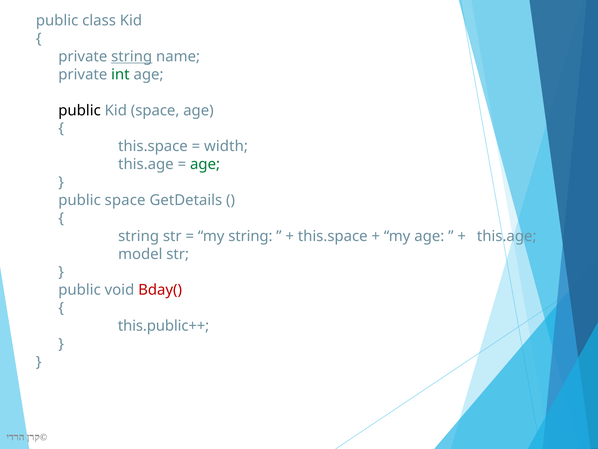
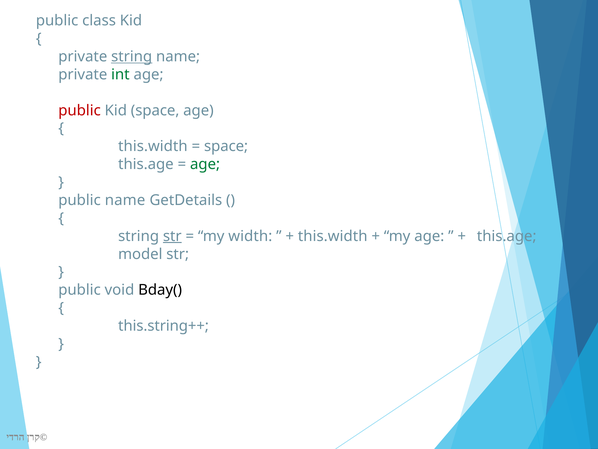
public at (80, 110) colour: black -> red
this.space at (153, 146): this.space -> this.width
width at (226, 146): width -> space
public space: space -> name
str at (172, 236) underline: none -> present
my string: string -> width
this.space at (333, 236): this.space -> this.width
Bday( colour: red -> black
this.public++: this.public++ -> this.string++
